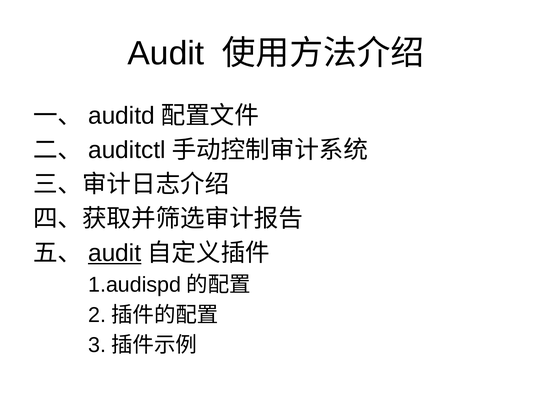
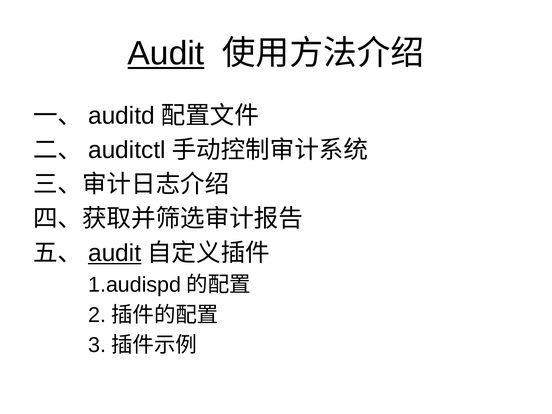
Audit at (166, 53) underline: none -> present
